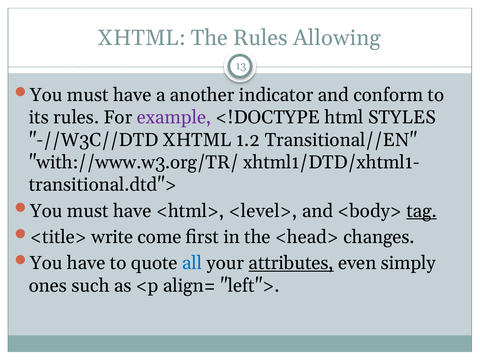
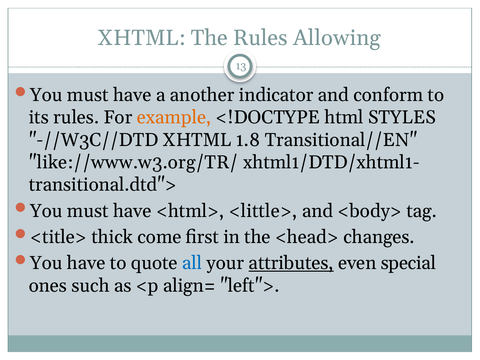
example colour: purple -> orange
1.2: 1.2 -> 1.8
with://www.w3.org/TR/: with://www.w3.org/TR/ -> like://www.w3.org/TR/
<level>: <level> -> <little>
tag underline: present -> none
write: write -> thick
simply: simply -> special
